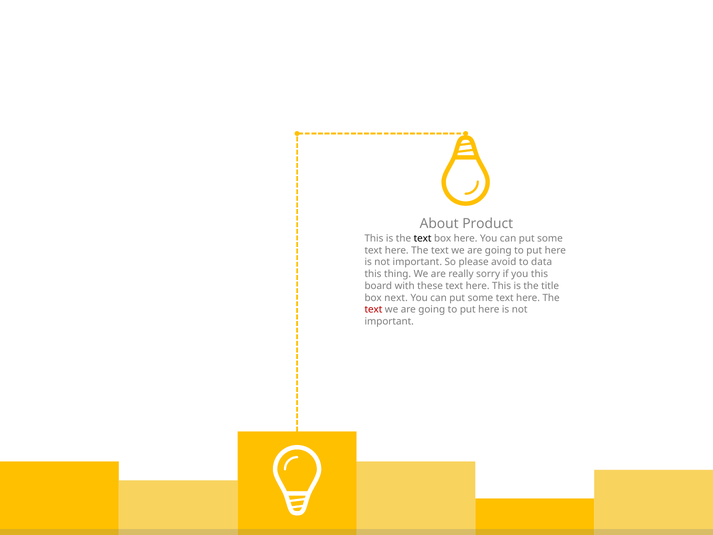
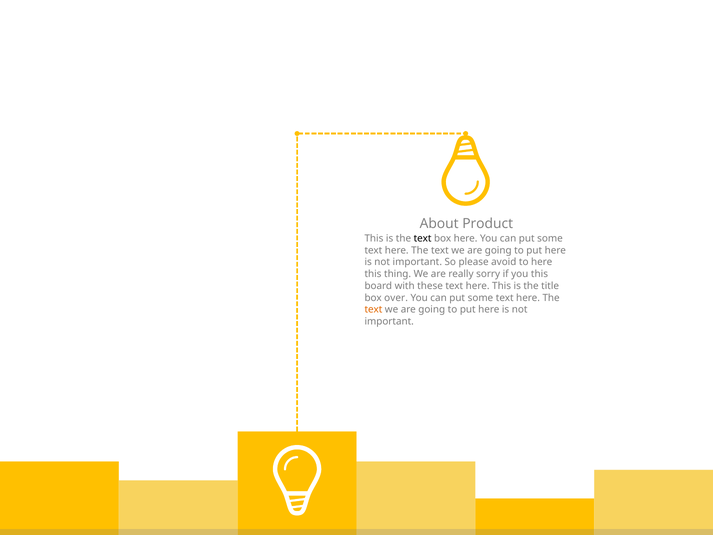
to data: data -> here
next: next -> over
text at (373, 310) colour: red -> orange
